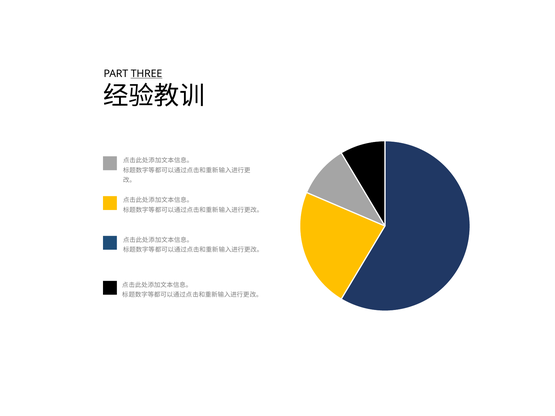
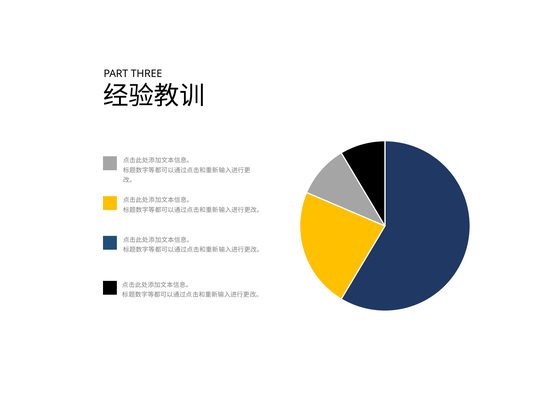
THREE underline: present -> none
